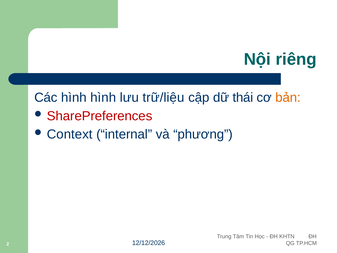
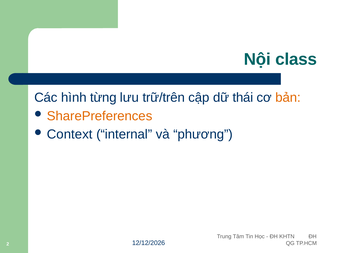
riêng: riêng -> class
hình hình: hình -> từng
trữ/liệu: trữ/liệu -> trữ/trên
SharePreferences colour: red -> orange
